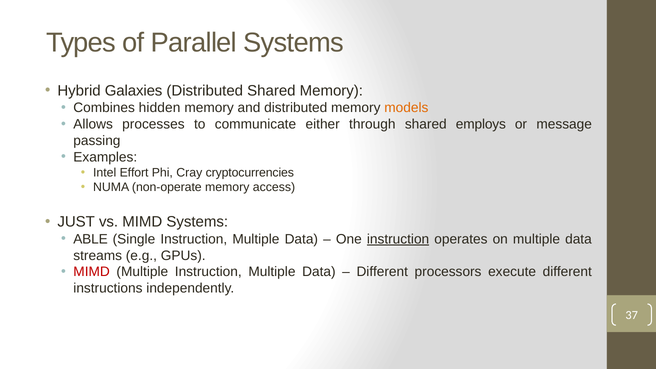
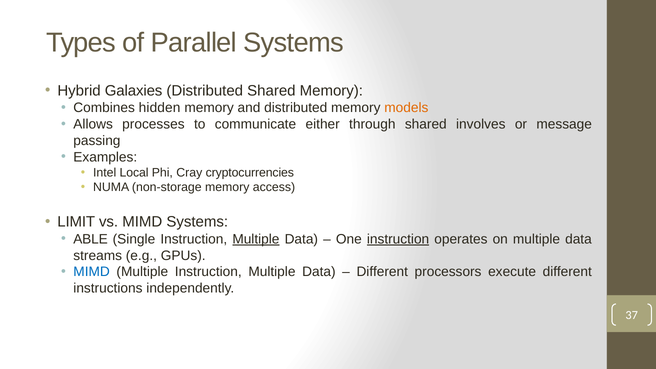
employs: employs -> involves
Effort: Effort -> Local
non-operate: non-operate -> non-storage
JUST: JUST -> LIMIT
Multiple at (256, 239) underline: none -> present
MIMD at (92, 272) colour: red -> blue
